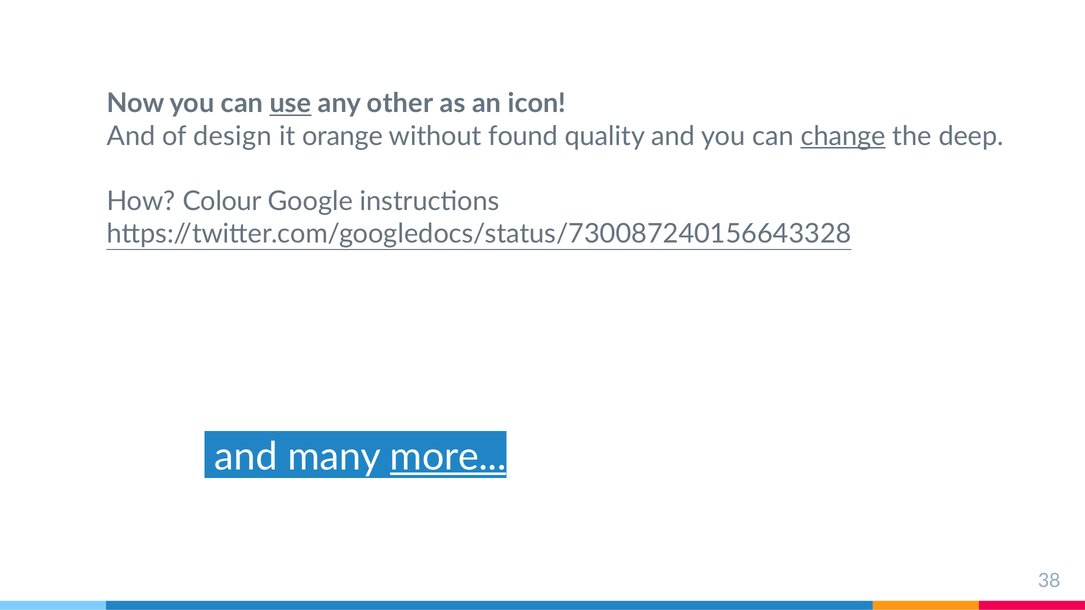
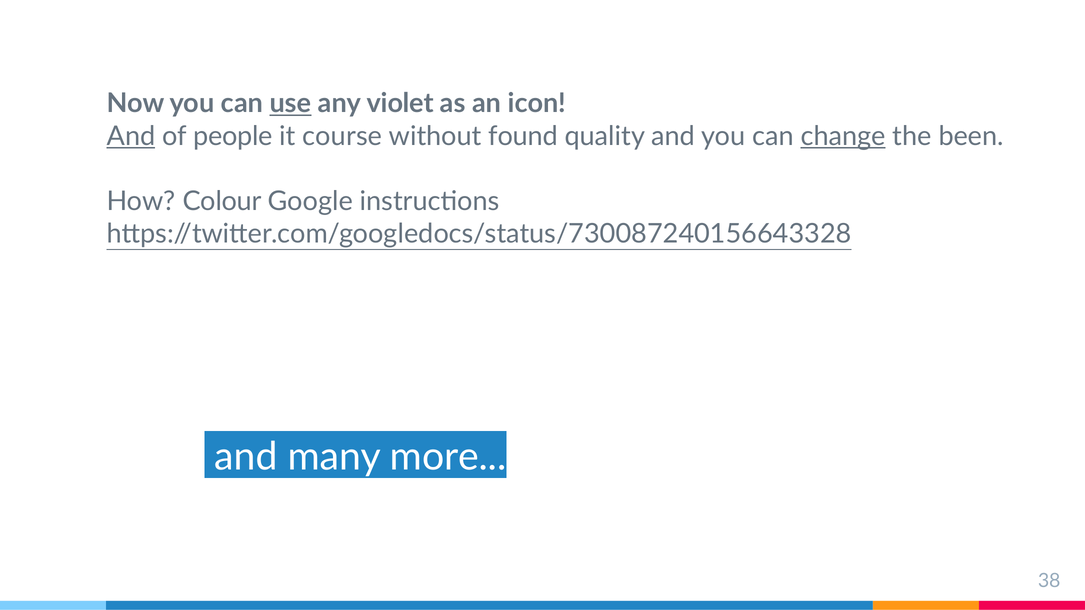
other: other -> violet
And at (131, 136) underline: none -> present
design: design -> people
orange: orange -> course
deep: deep -> been
more underline: present -> none
